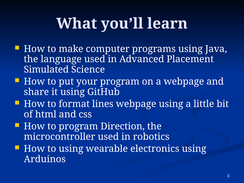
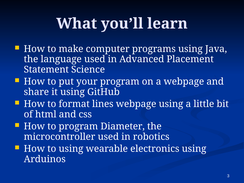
Simulated: Simulated -> Statement
Direction: Direction -> Diameter
